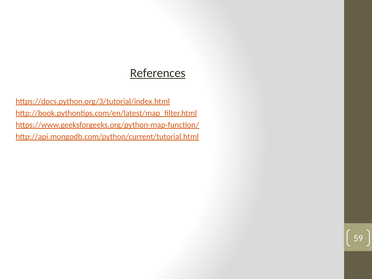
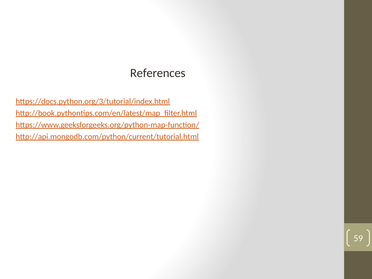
References underline: present -> none
